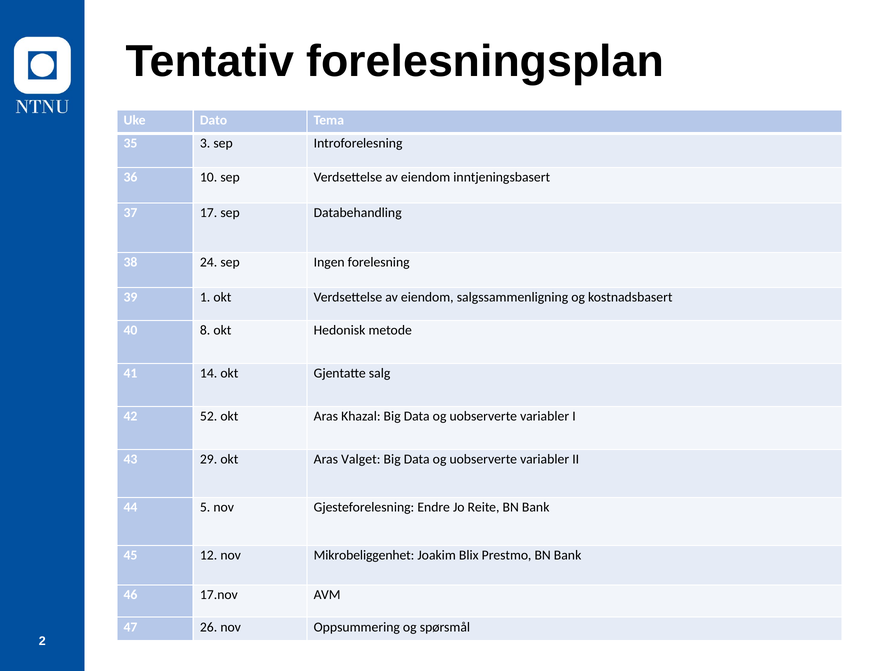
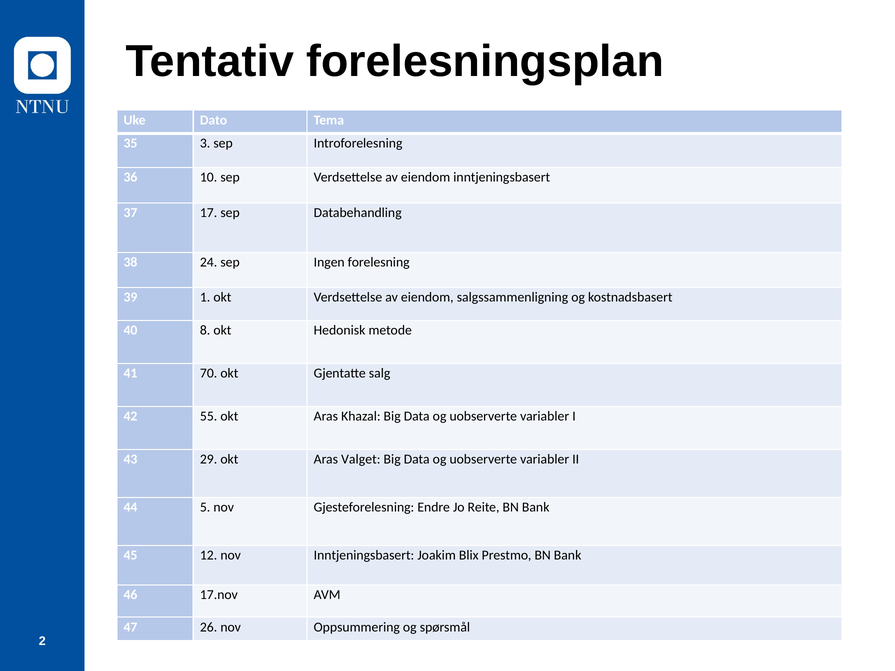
14: 14 -> 70
52: 52 -> 55
nov Mikrobeliggenhet: Mikrobeliggenhet -> Inntjeningsbasert
